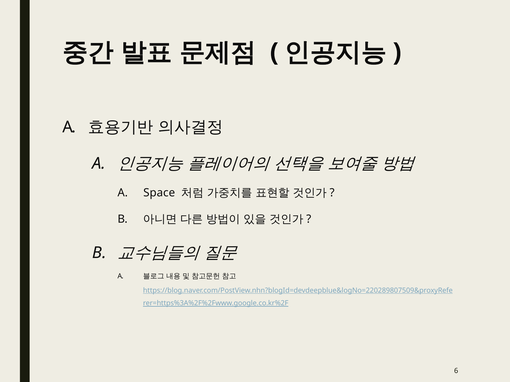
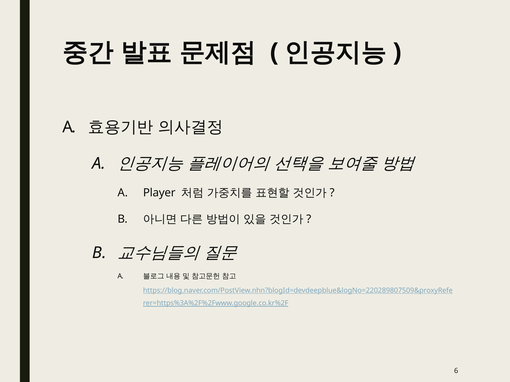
Space: Space -> Player
